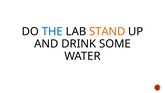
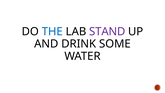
STAND colour: orange -> purple
